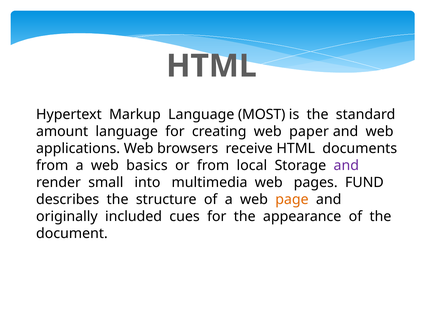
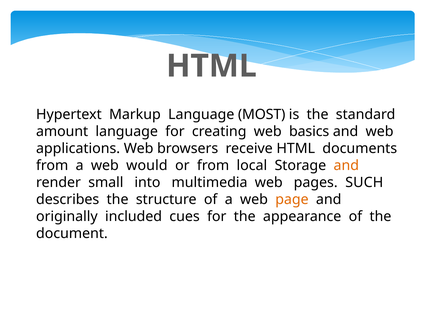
paper: paper -> basics
basics: basics -> would
and at (346, 165) colour: purple -> orange
FUND: FUND -> SUCH
